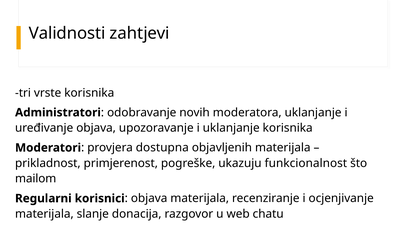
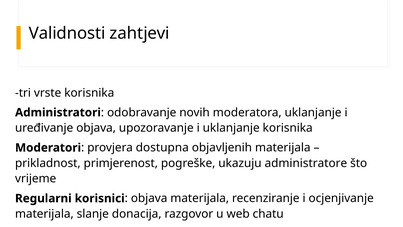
funkcionalnost: funkcionalnost -> administratore
mailom: mailom -> vrijeme
